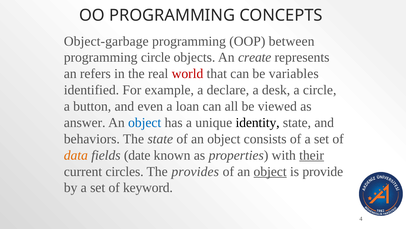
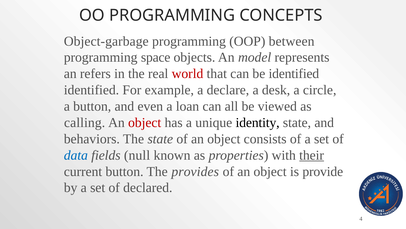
programming circle: circle -> space
create: create -> model
be variables: variables -> identified
answer: answer -> calling
object at (145, 122) colour: blue -> red
data colour: orange -> blue
date: date -> null
current circles: circles -> button
object at (270, 171) underline: present -> none
keyword: keyword -> declared
